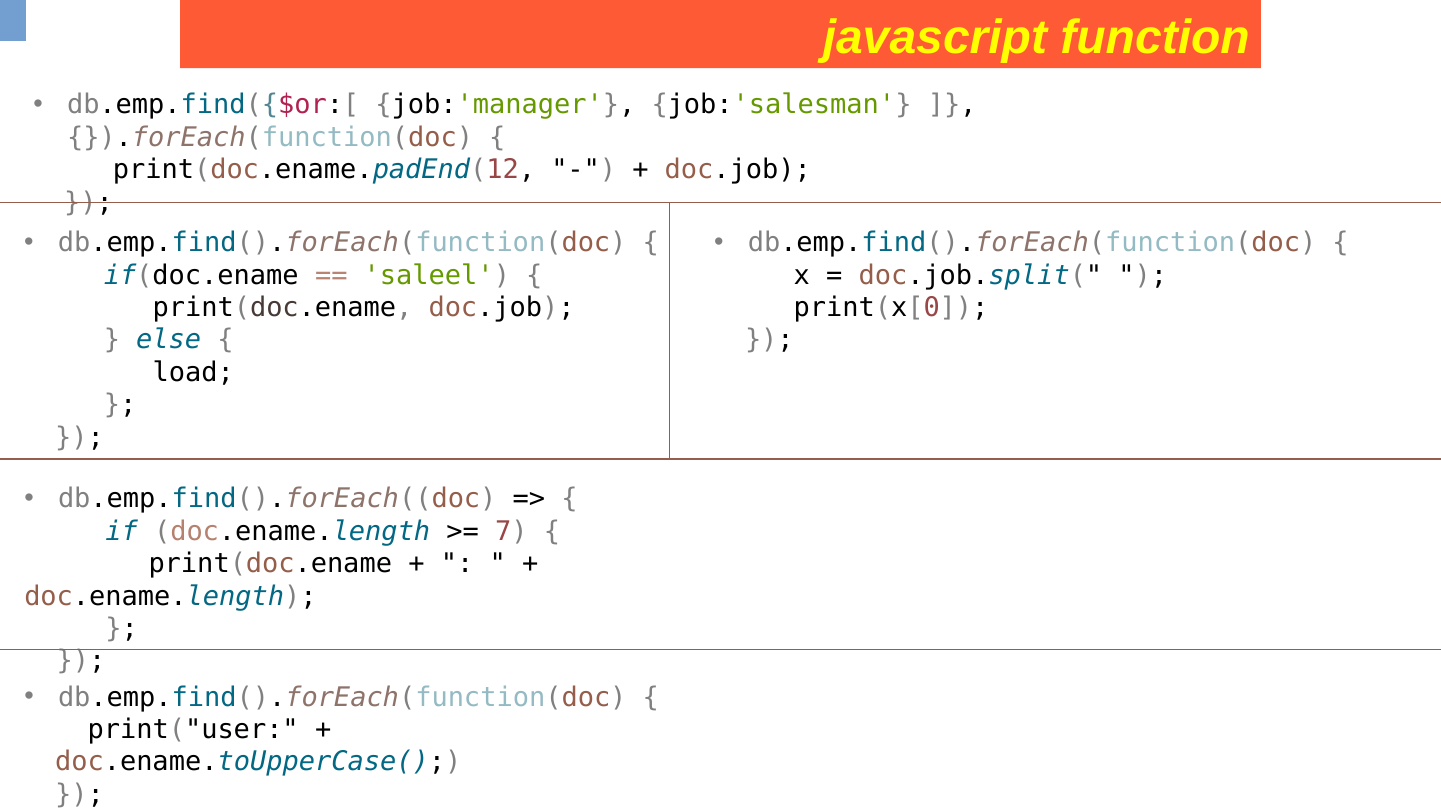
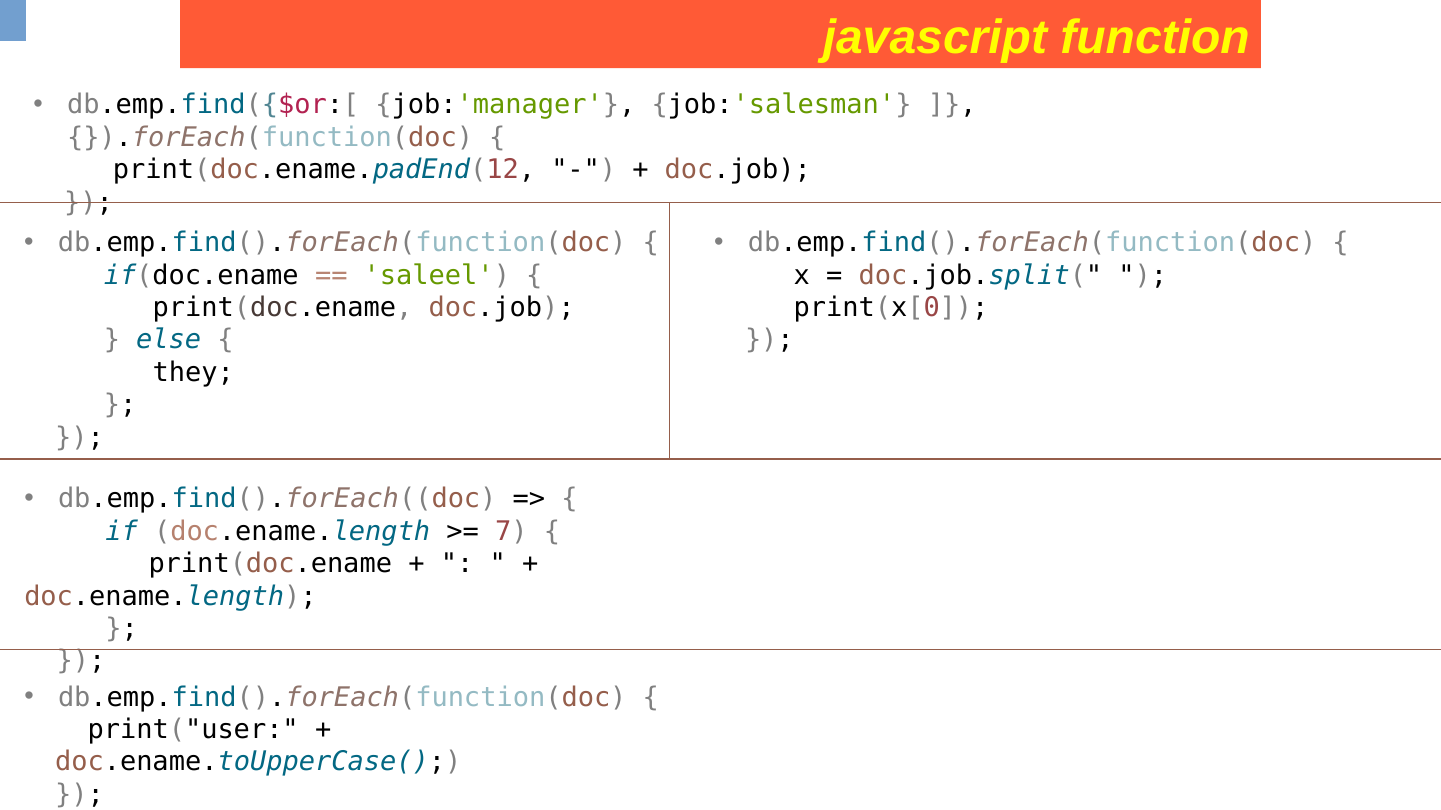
load: load -> they
